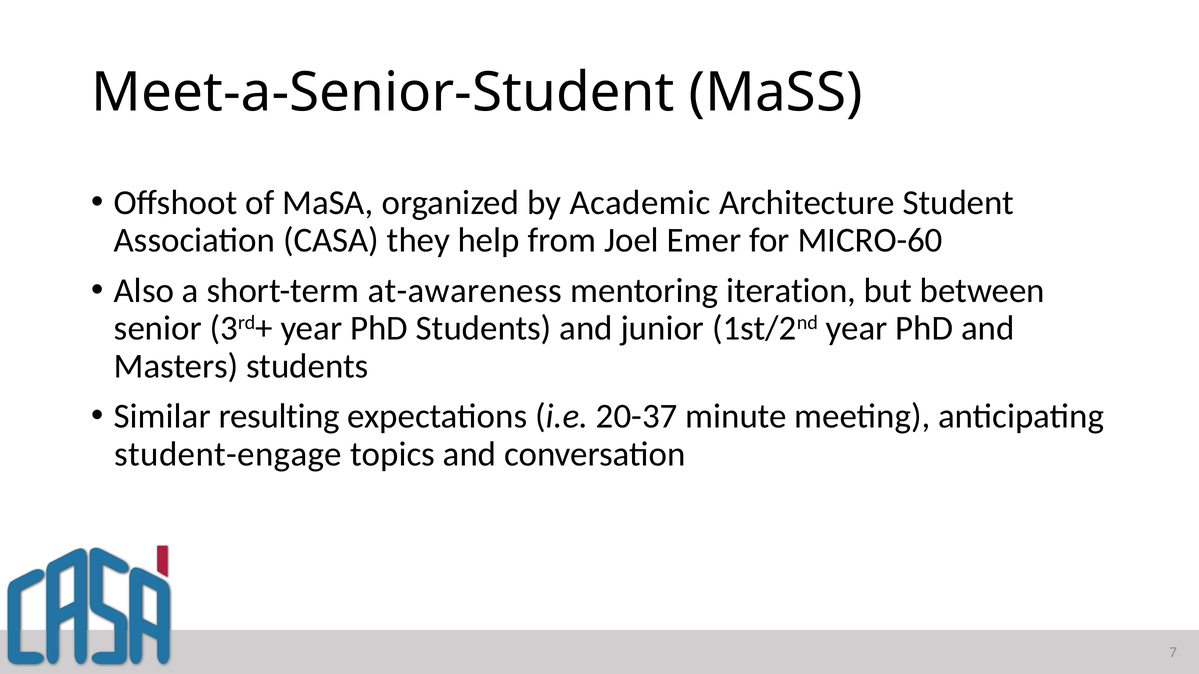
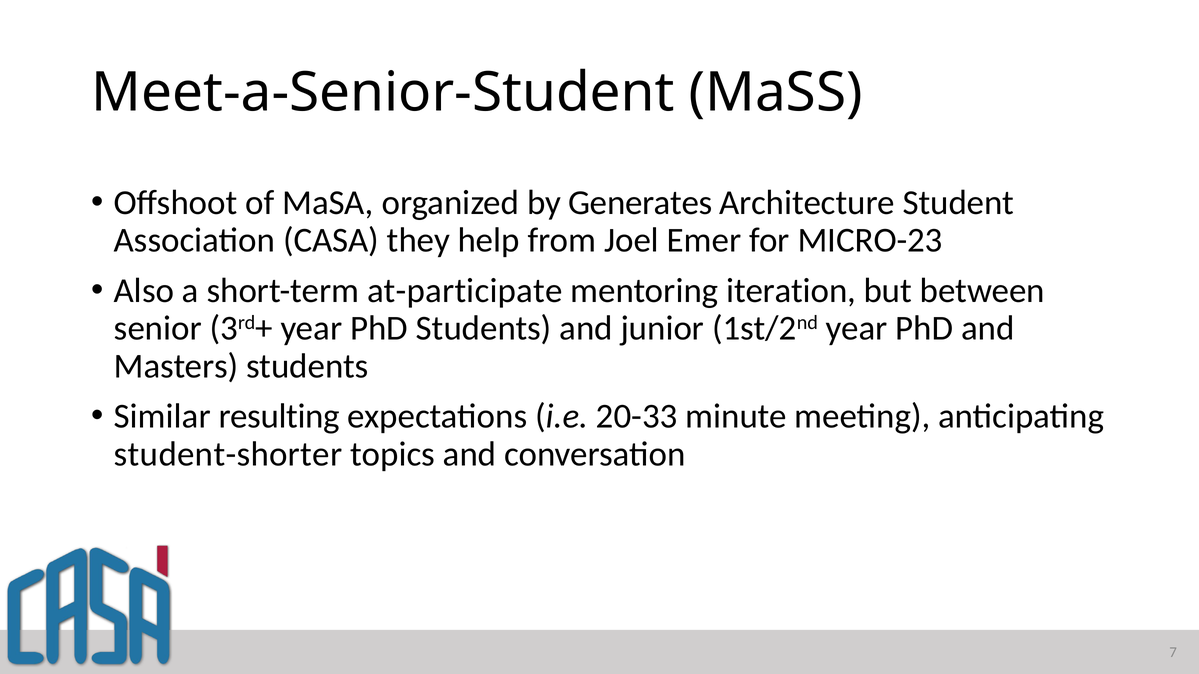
Academic: Academic -> Generates
MICRO-60: MICRO-60 -> MICRO-23
at-awareness: at-awareness -> at-participate
20-37: 20-37 -> 20-33
student-engage: student-engage -> student-shorter
